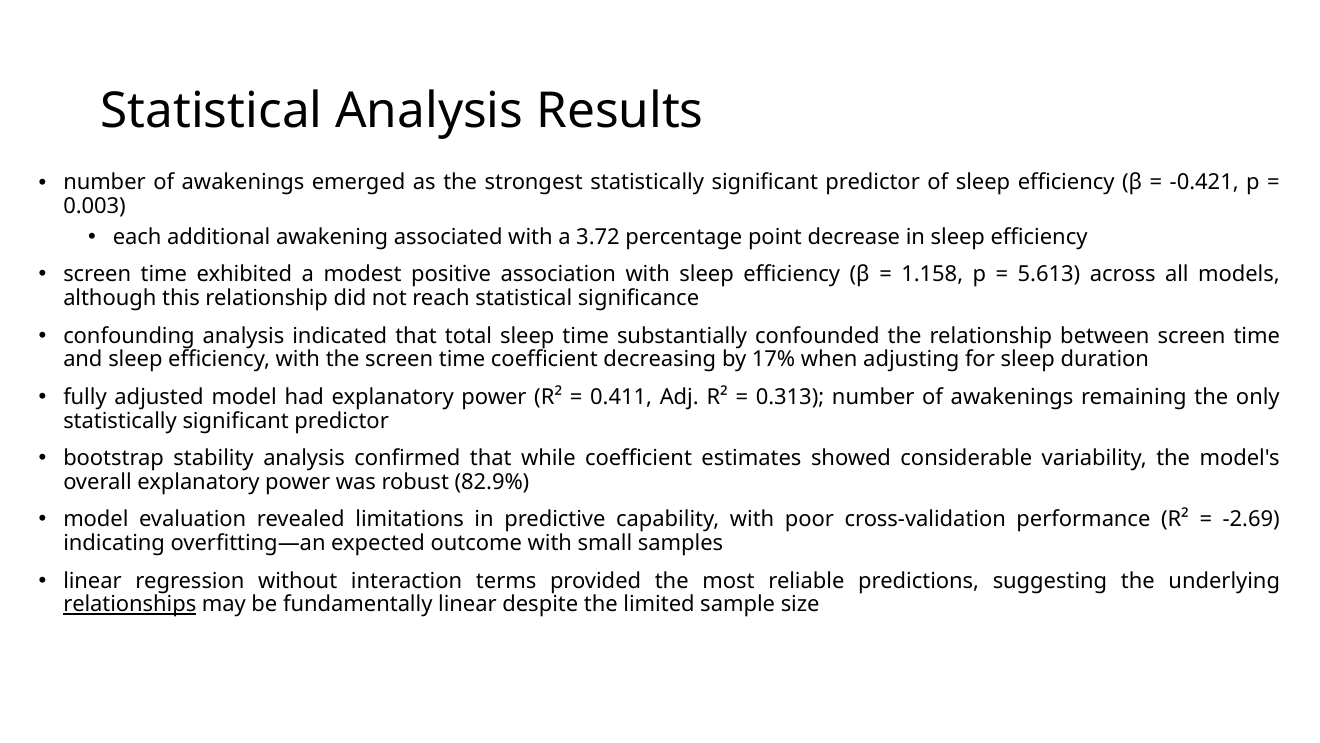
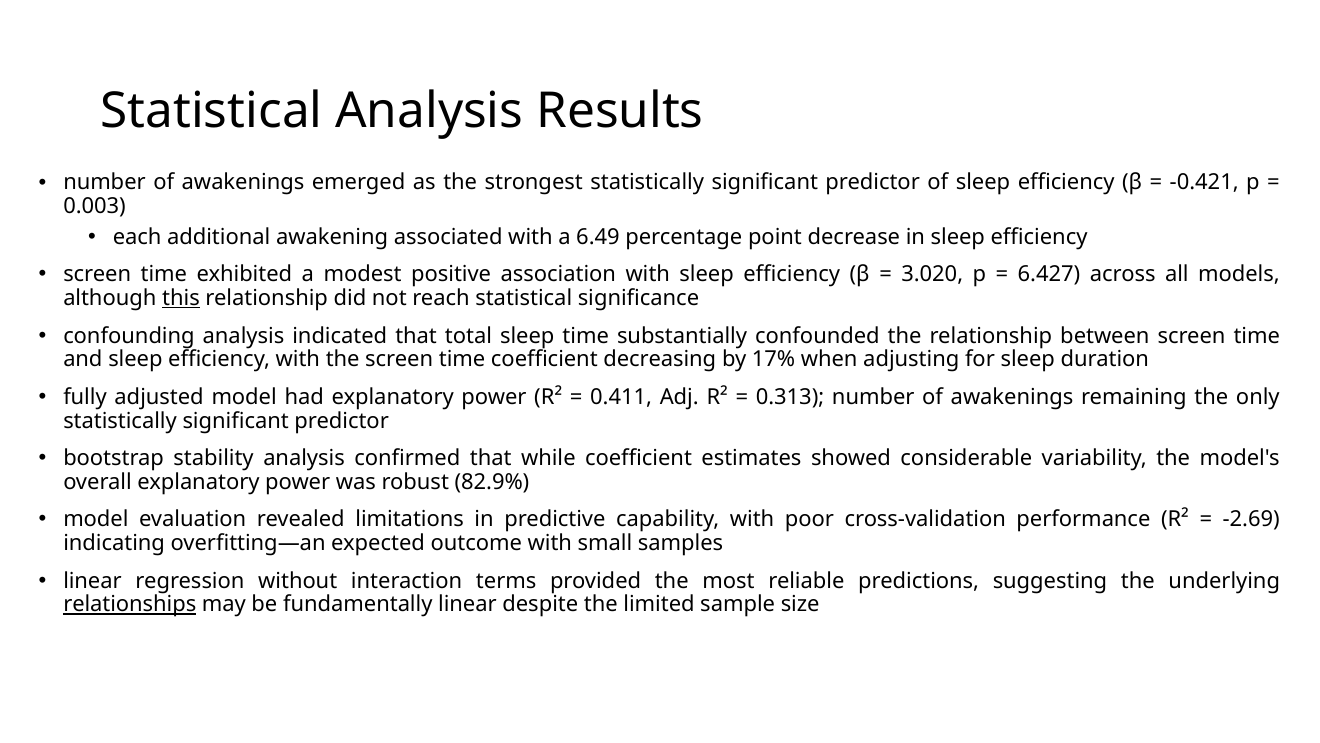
3.72: 3.72 -> 6.49
1.158: 1.158 -> 3.020
5.613: 5.613 -> 6.427
this underline: none -> present
